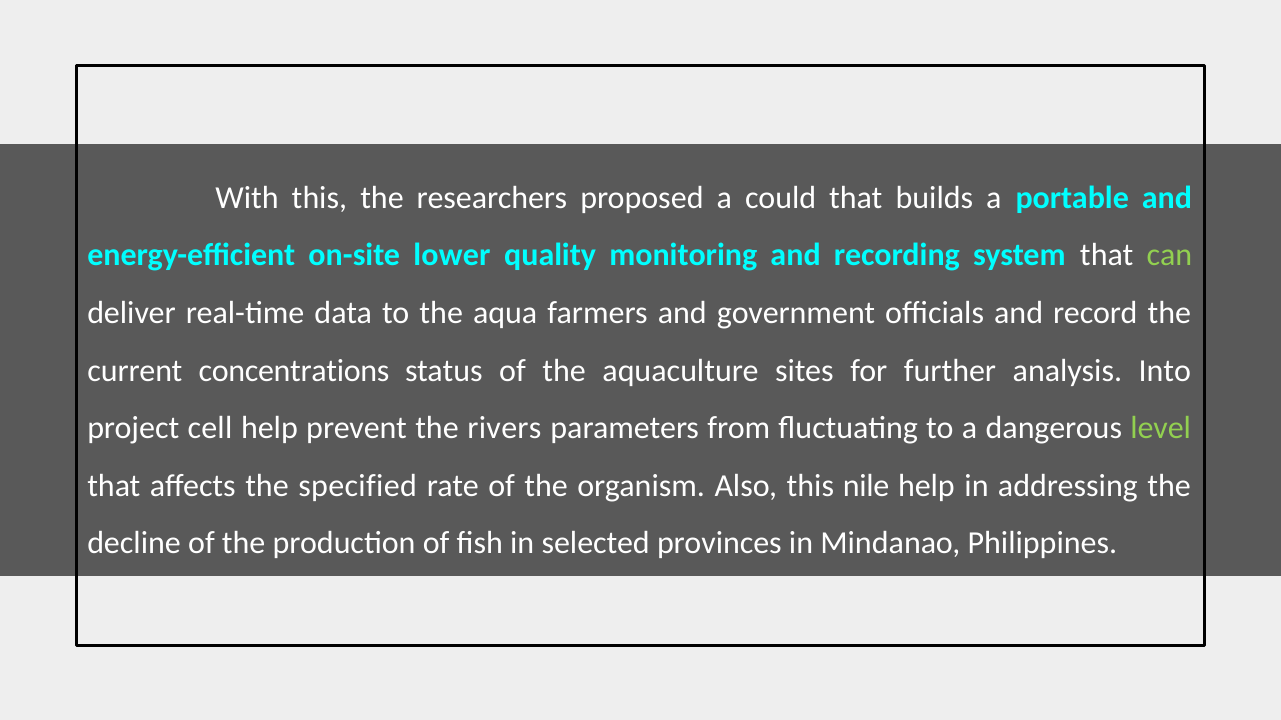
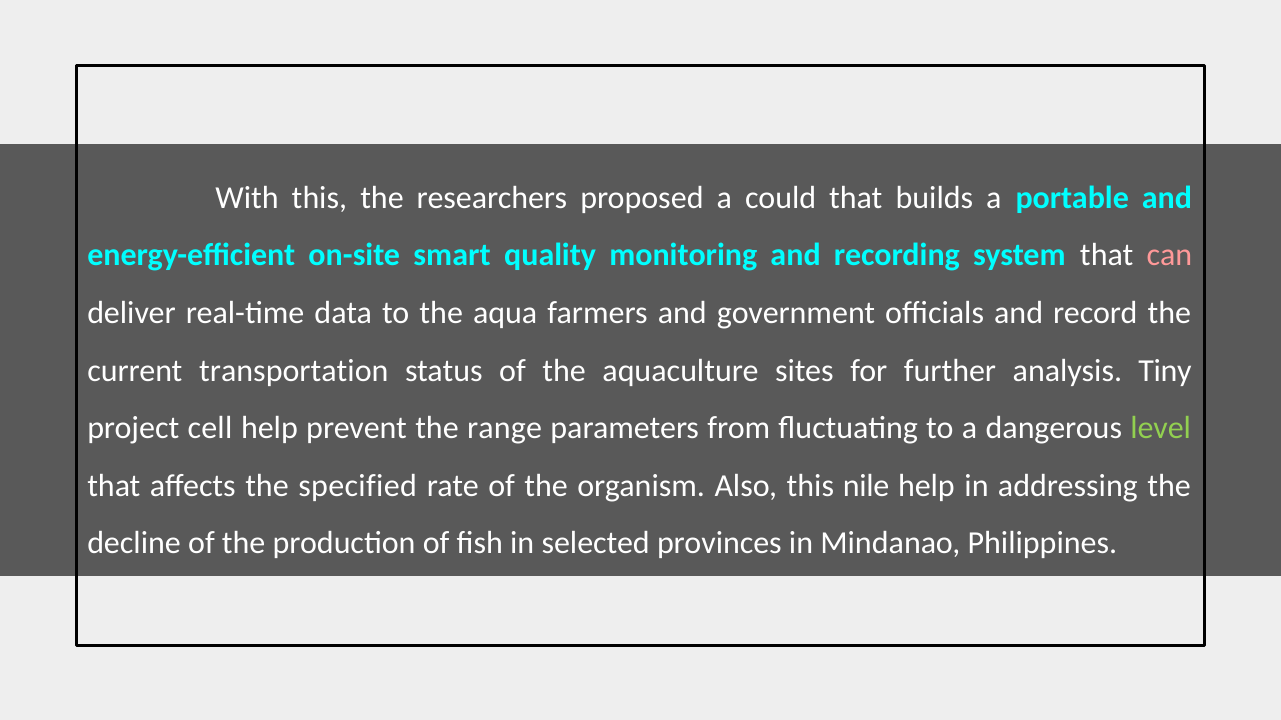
lower: lower -> smart
can colour: light green -> pink
concentrations: concentrations -> transportation
Into: Into -> Tiny
rivers: rivers -> range
